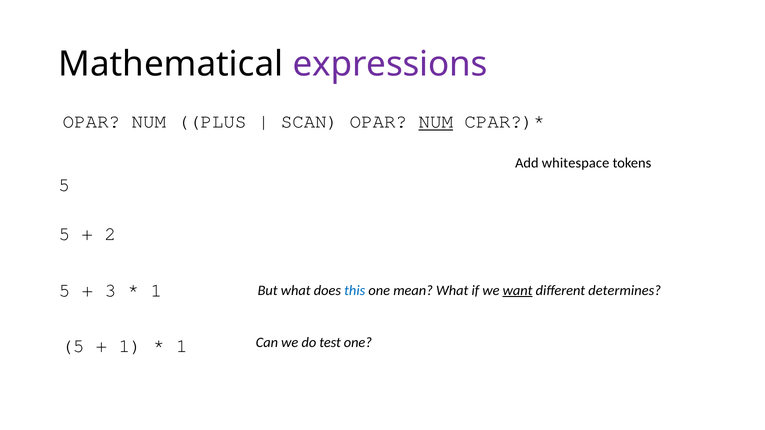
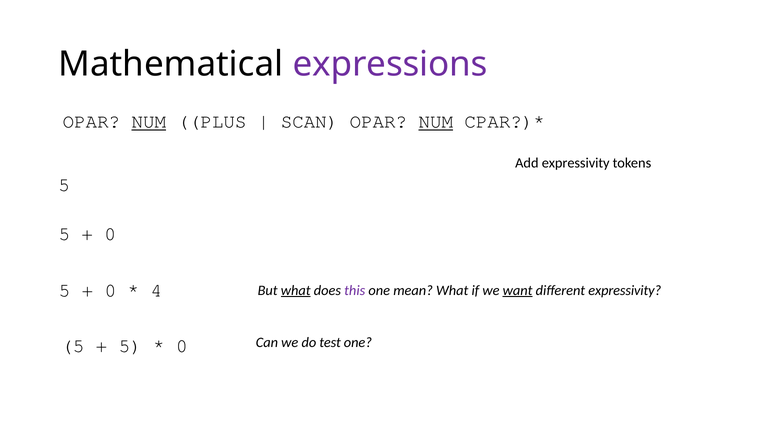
NUM at (149, 122) underline: none -> present
Add whitespace: whitespace -> expressivity
2 at (110, 234): 2 -> 0
3 at (110, 291): 3 -> 0
1 at (156, 291): 1 -> 4
what at (296, 291) underline: none -> present
this colour: blue -> purple
different determines: determines -> expressivity
1 at (130, 346): 1 -> 5
1 at (182, 346): 1 -> 0
